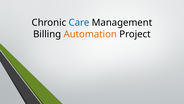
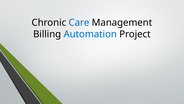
Automation colour: orange -> blue
